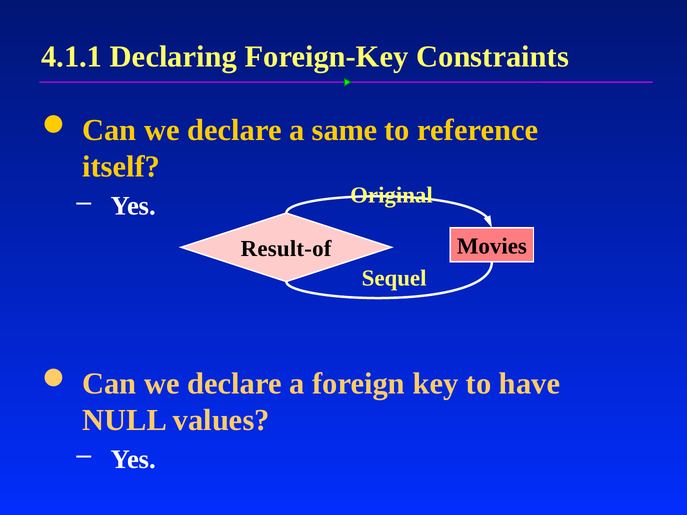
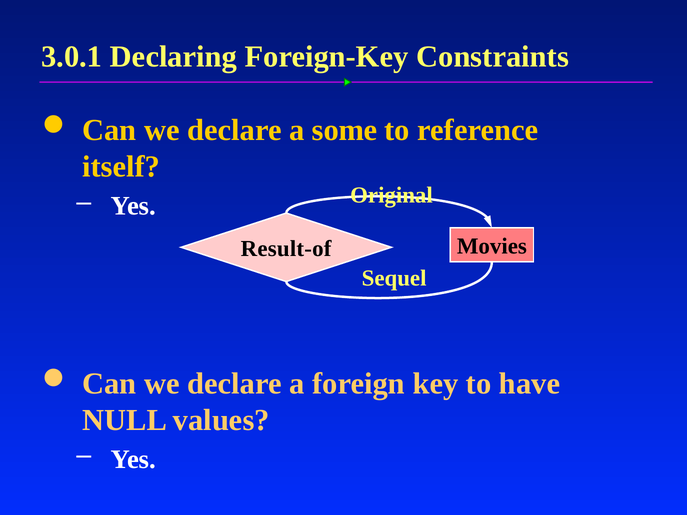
4.1.1: 4.1.1 -> 3.0.1
same: same -> some
